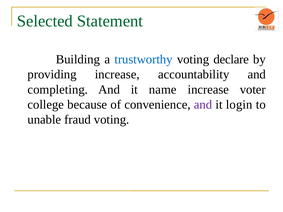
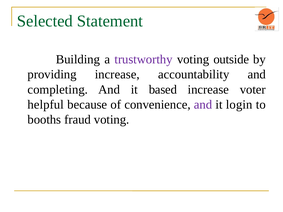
trustworthy colour: blue -> purple
declare: declare -> outside
name: name -> based
college: college -> helpful
unable: unable -> booths
